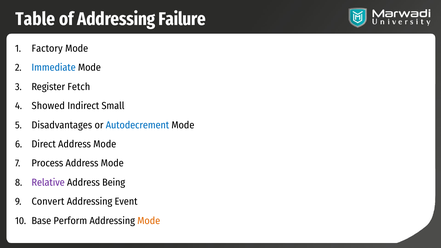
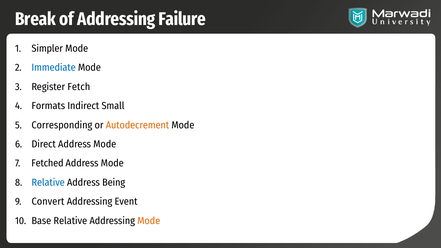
Table: Table -> Break
Factory: Factory -> Simpler
Showed: Showed -> Formats
Disadvantages: Disadvantages -> Corresponding
Autodecrement colour: blue -> orange
Process: Process -> Fetched
Relative at (48, 183) colour: purple -> blue
Base Perform: Perform -> Relative
